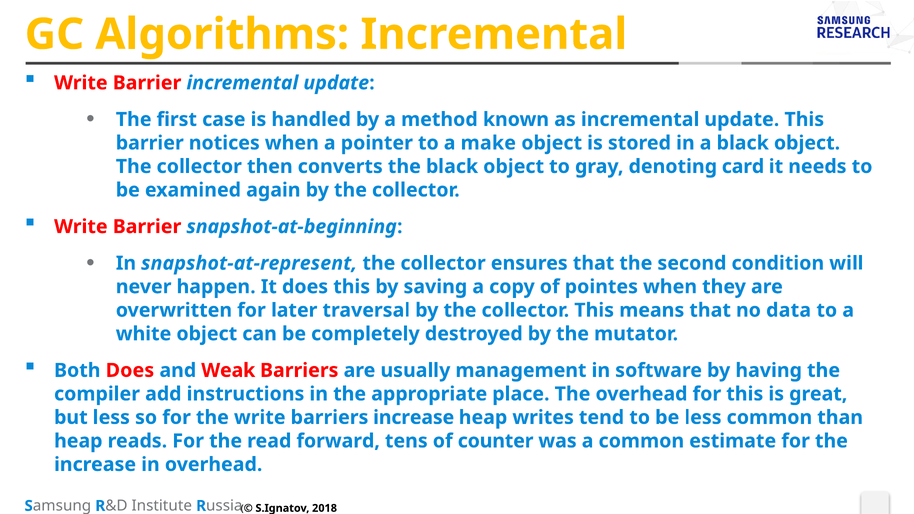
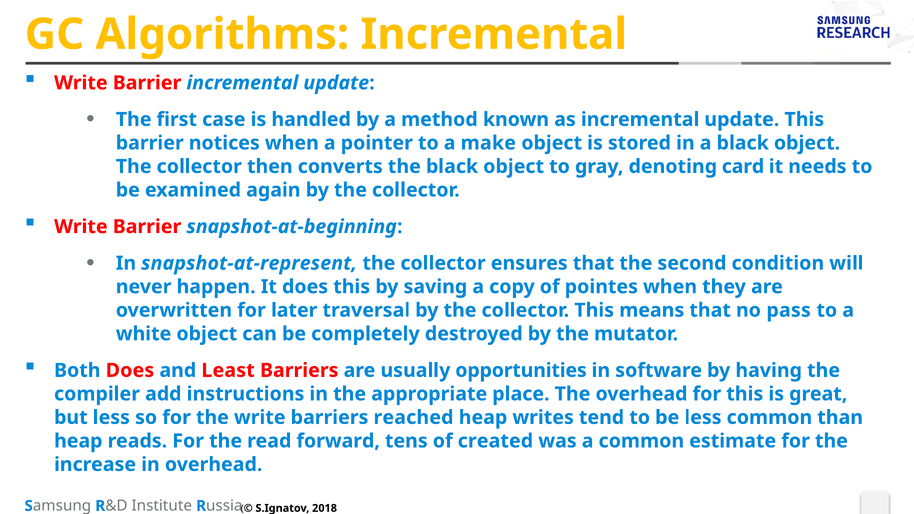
data: data -> pass
Weak: Weak -> Least
management: management -> opportunities
barriers increase: increase -> reached
counter: counter -> created
